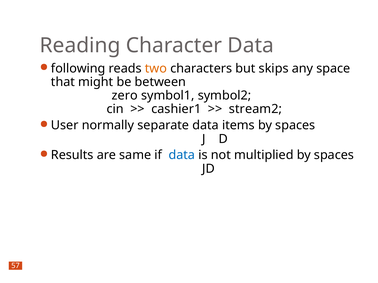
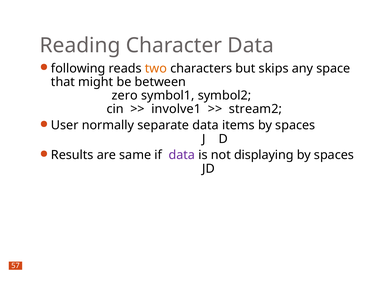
cashier1: cashier1 -> involve1
data at (182, 155) colour: blue -> purple
multiplied: multiplied -> displaying
